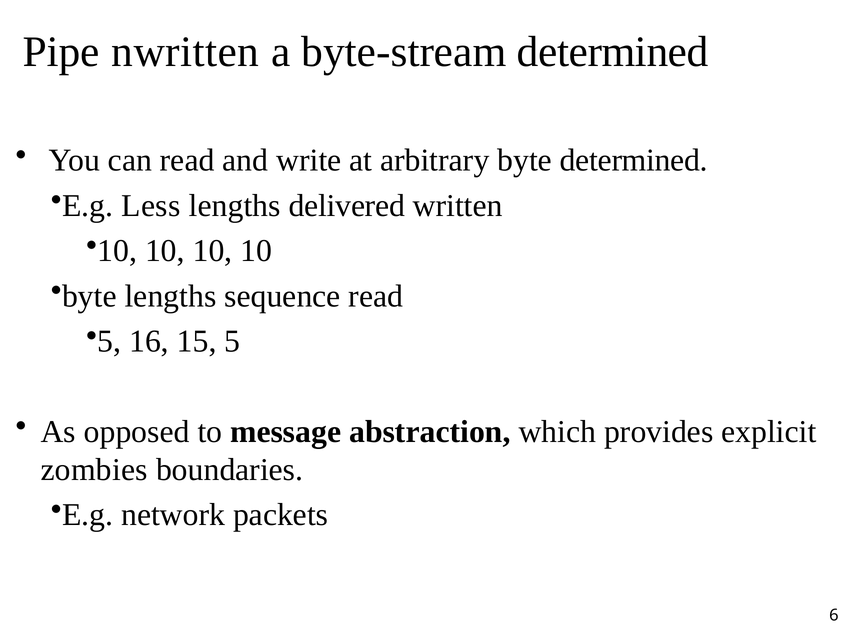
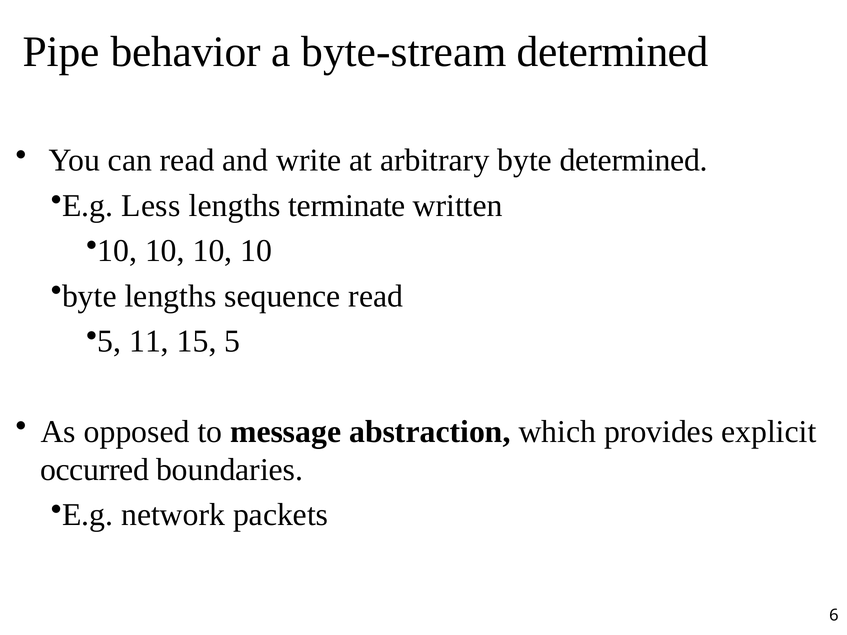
nwritten: nwritten -> behavior
delivered: delivered -> terminate
16: 16 -> 11
zombies: zombies -> occurred
